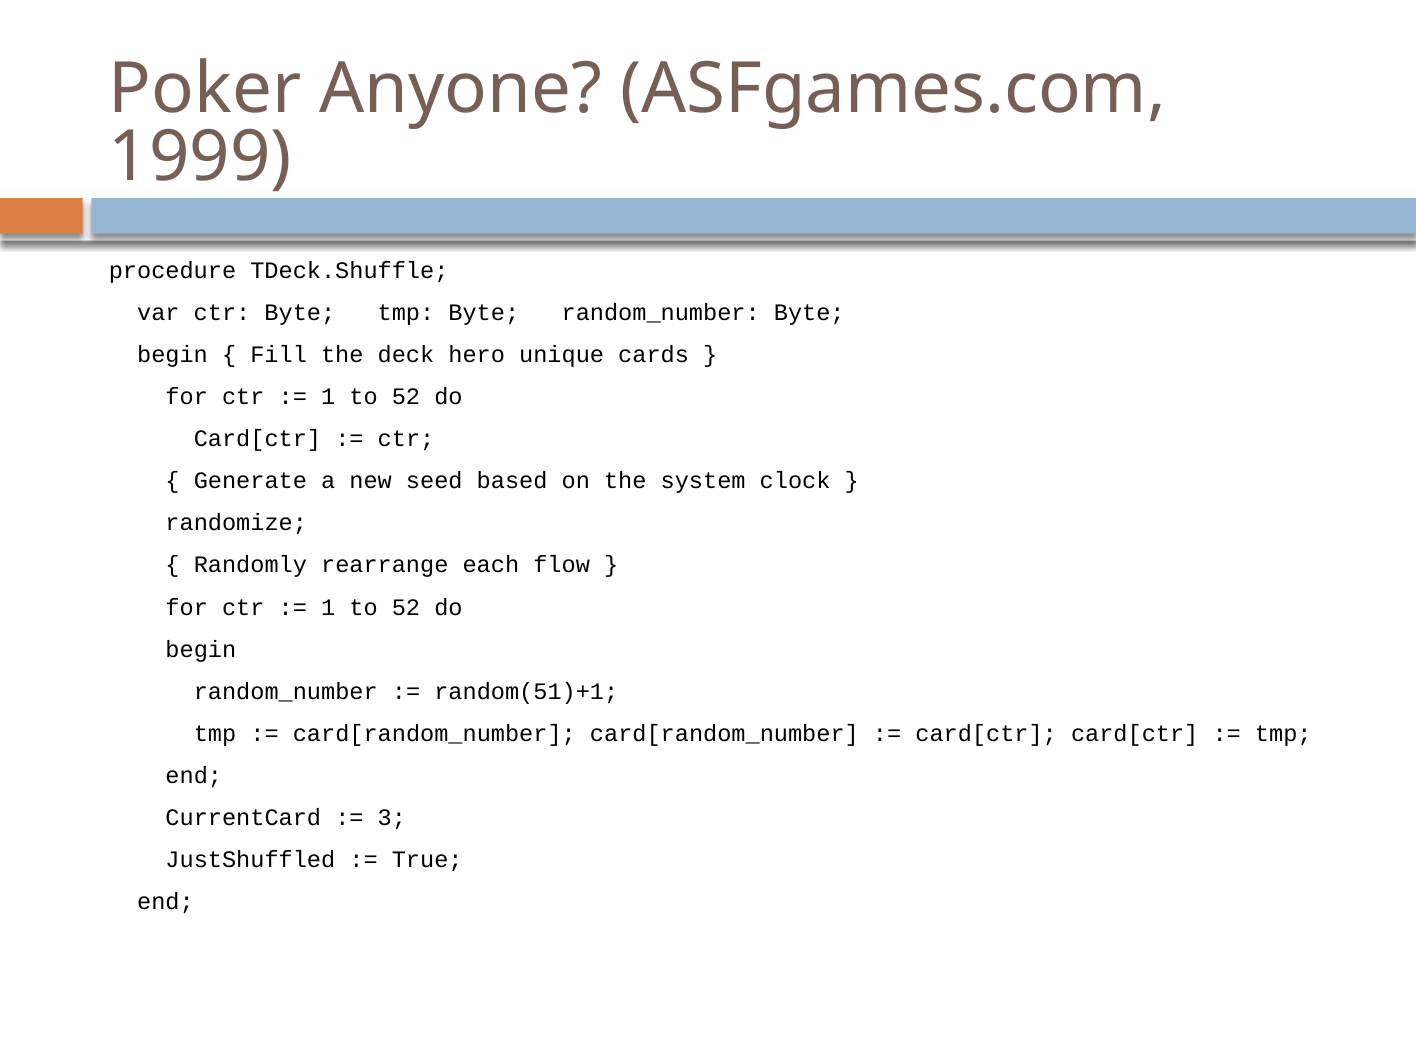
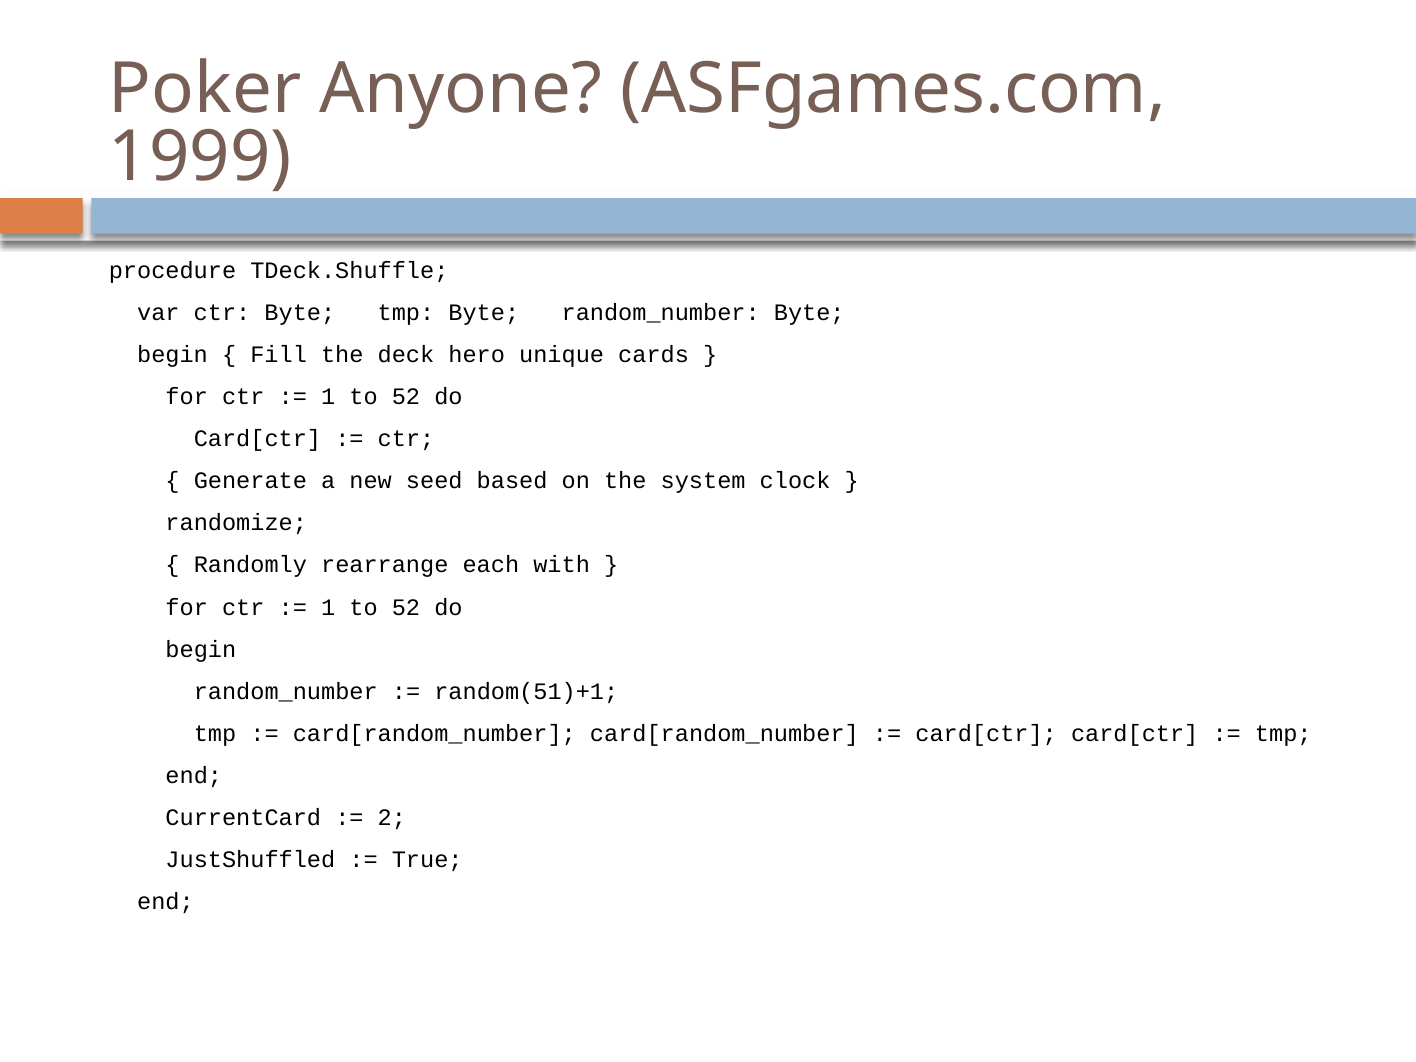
flow: flow -> with
3: 3 -> 2
